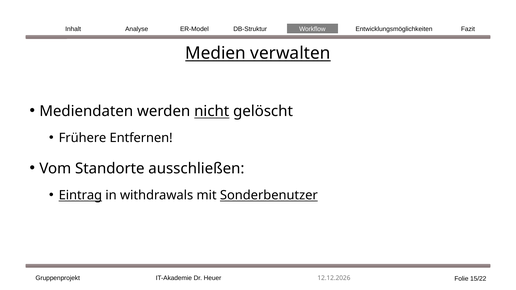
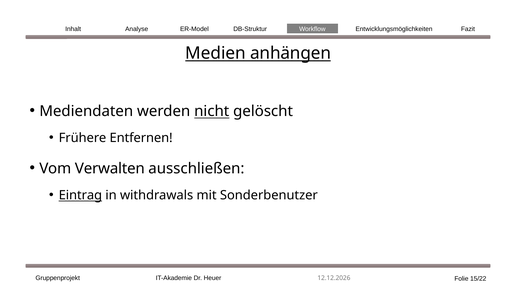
verwalten: verwalten -> anhängen
Standorte: Standorte -> Verwalten
Sonderbenutzer underline: present -> none
